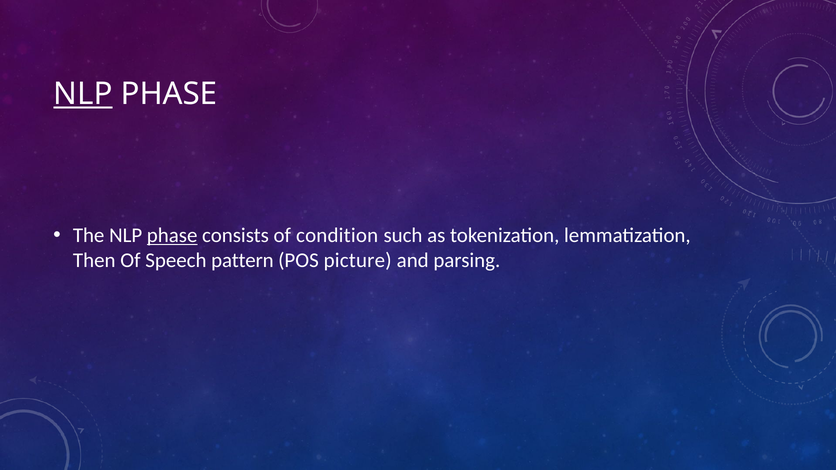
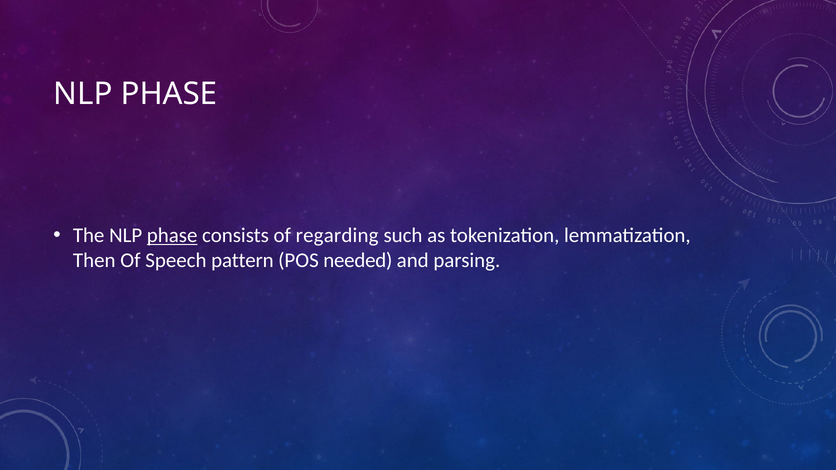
NLP at (83, 94) underline: present -> none
condition: condition -> regarding
picture: picture -> needed
